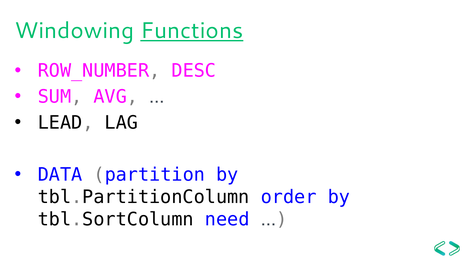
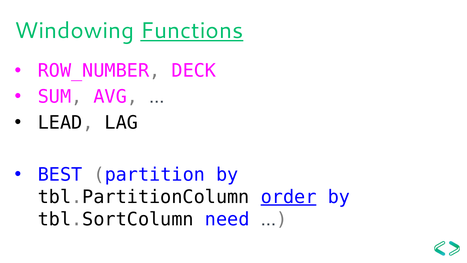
DESC: DESC -> DECK
DATA: DATA -> BEST
order underline: none -> present
